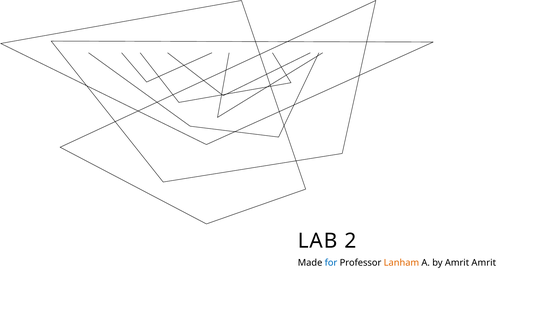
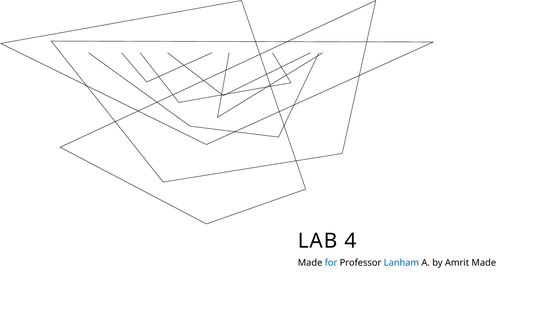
2: 2 -> 4
Lanham colour: orange -> blue
Amrit Amrit: Amrit -> Made
